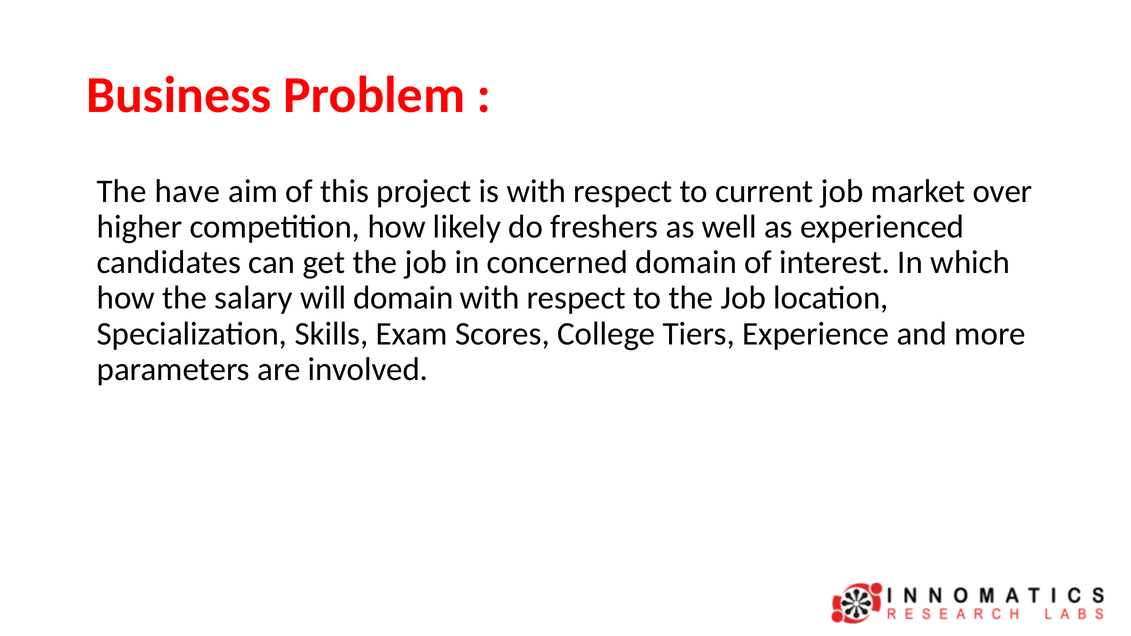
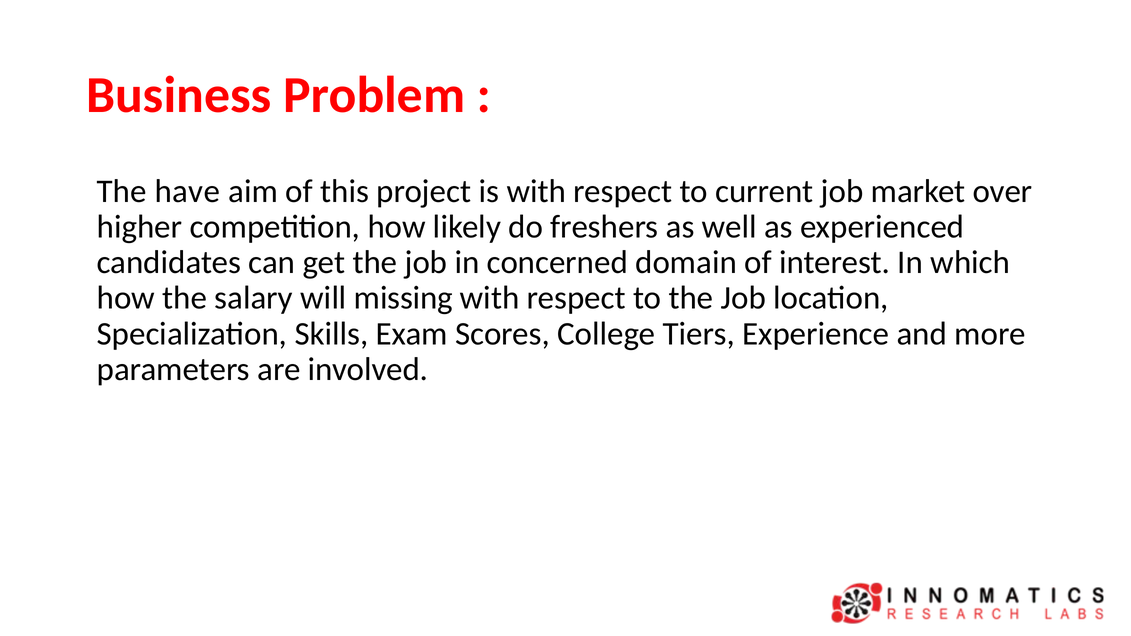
will domain: domain -> missing
